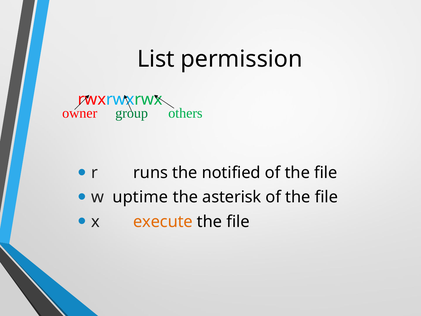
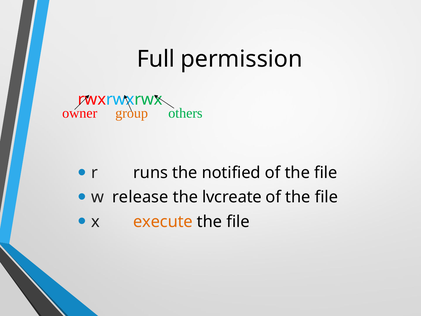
List: List -> Full
group colour: green -> orange
uptime: uptime -> release
asterisk: asterisk -> lvcreate
